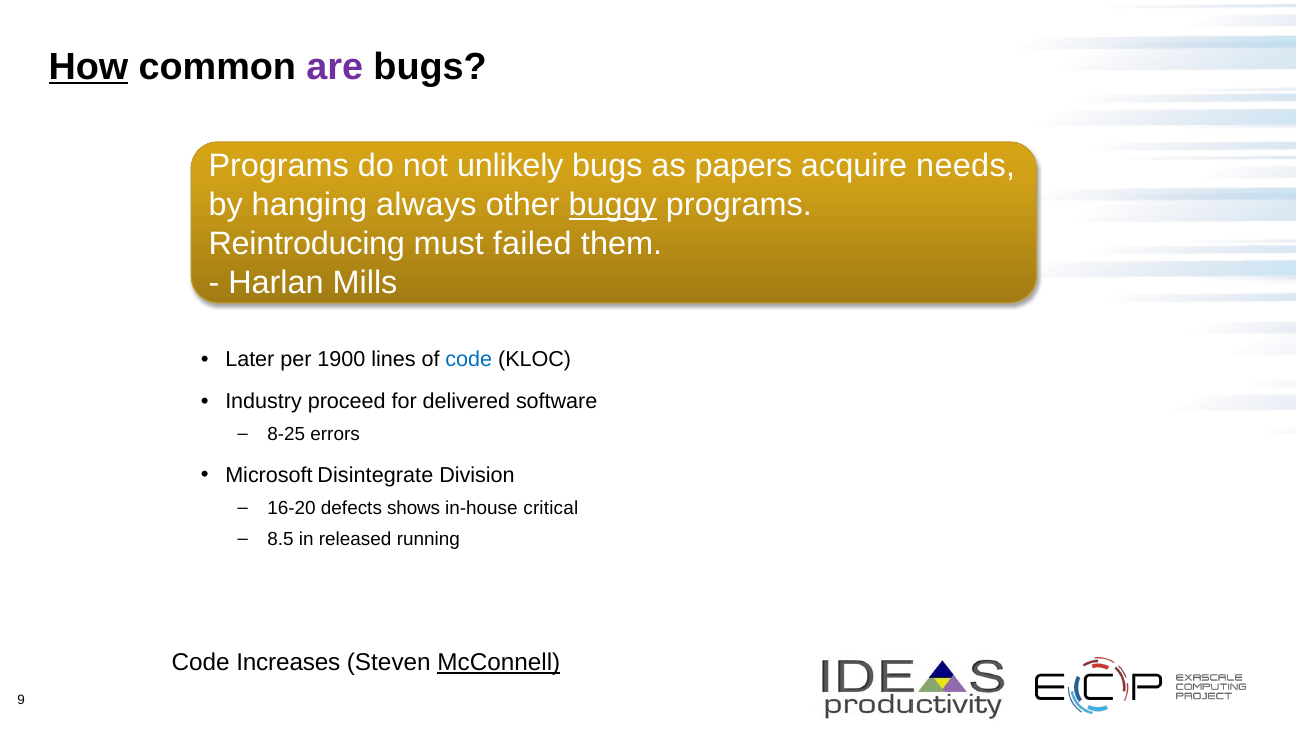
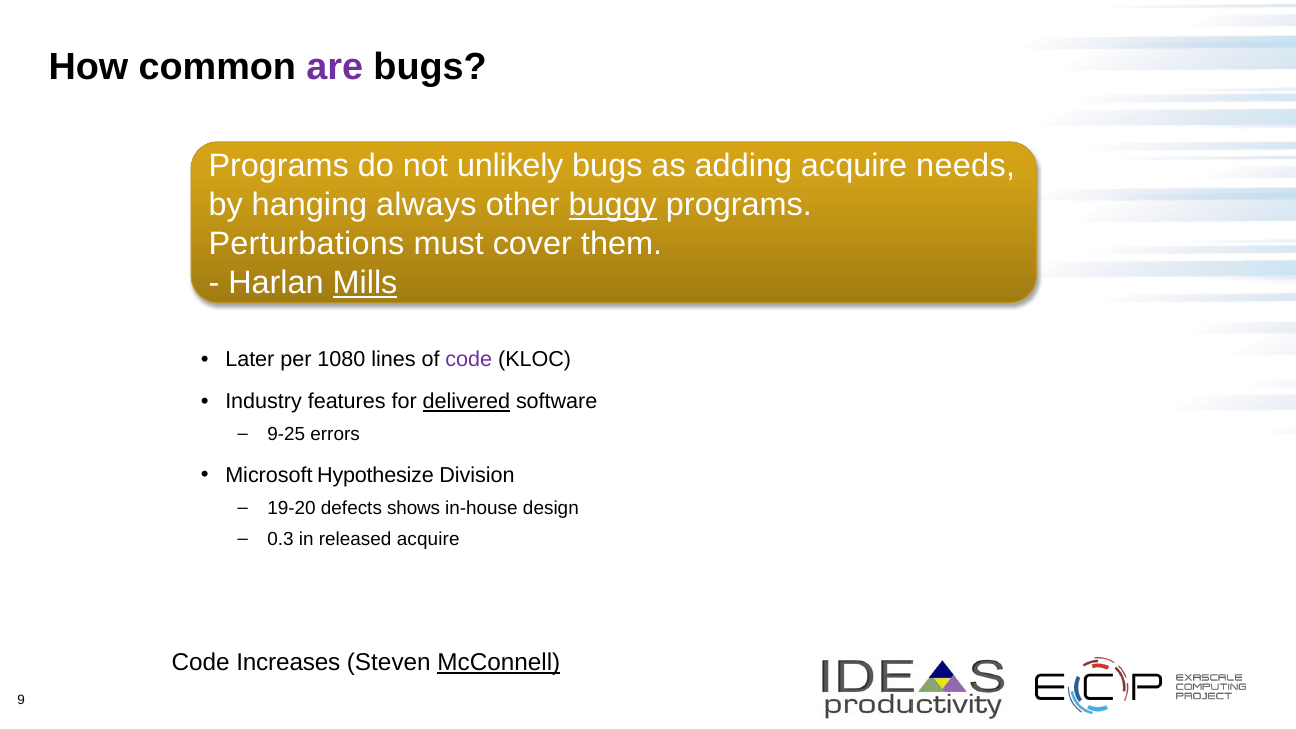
How underline: present -> none
papers: papers -> adding
Reintroducing: Reintroducing -> Perturbations
failed: failed -> cover
Mills underline: none -> present
1900: 1900 -> 1080
code at (469, 360) colour: blue -> purple
proceed: proceed -> features
delivered underline: none -> present
8-25: 8-25 -> 9-25
Disintegrate: Disintegrate -> Hypothesize
16-20: 16-20 -> 19-20
critical: critical -> design
8.5: 8.5 -> 0.3
released running: running -> acquire
